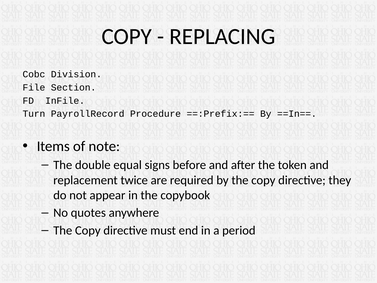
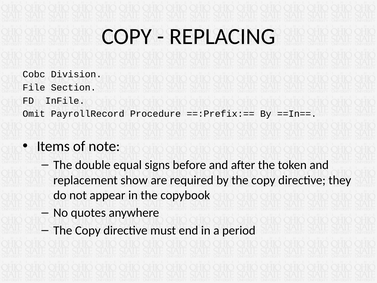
Turn: Turn -> Omit
twice: twice -> show
